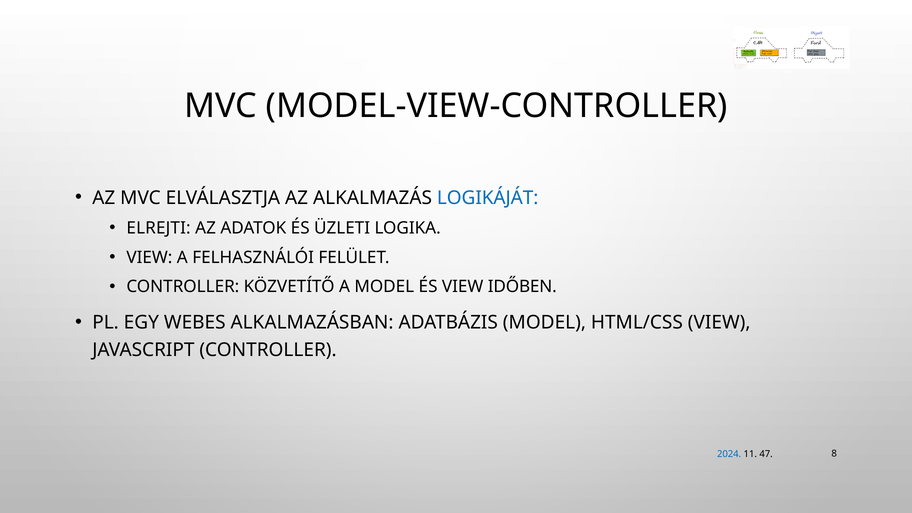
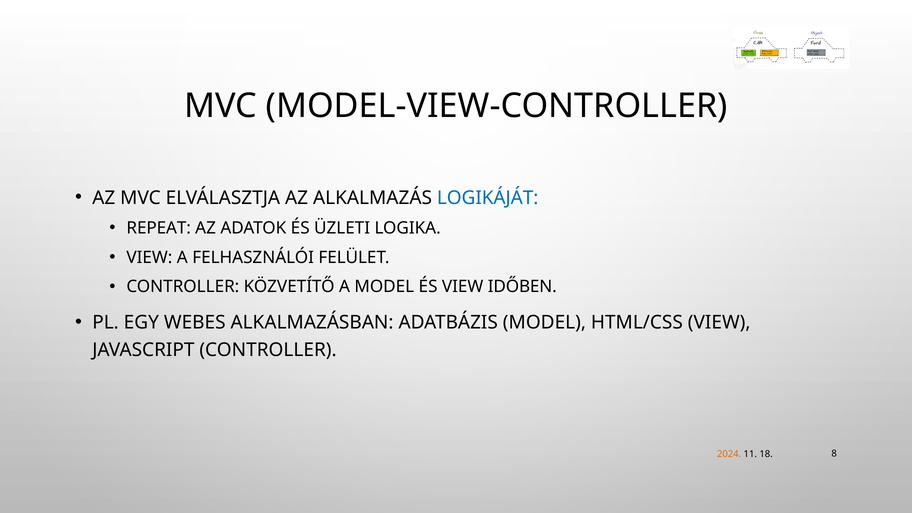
ELREJTI: ELREJTI -> REPEAT
2024 colour: blue -> orange
47: 47 -> 18
